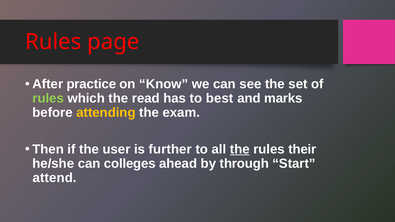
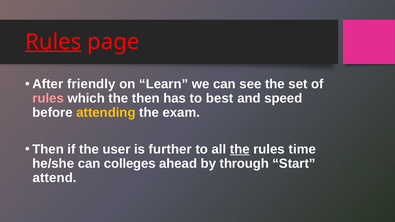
Rules at (53, 42) underline: none -> present
practice: practice -> friendly
Know: Know -> Learn
rules at (48, 98) colour: light green -> pink
the read: read -> then
marks: marks -> speed
their: their -> time
